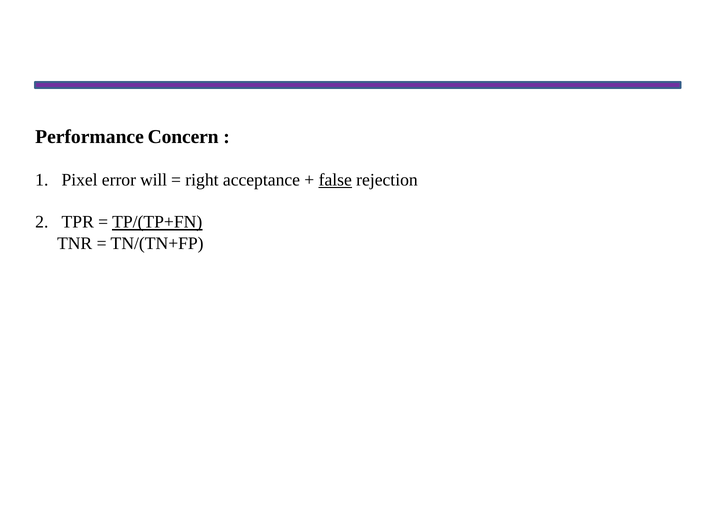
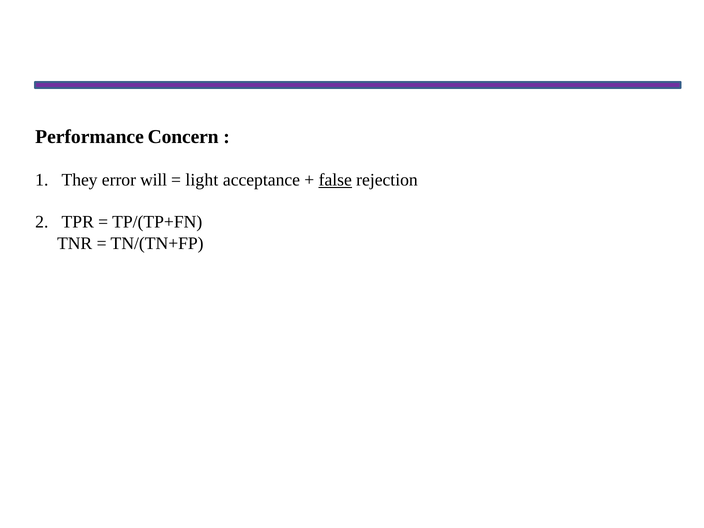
Pixel: Pixel -> They
right: right -> light
TP/(TP+FN underline: present -> none
